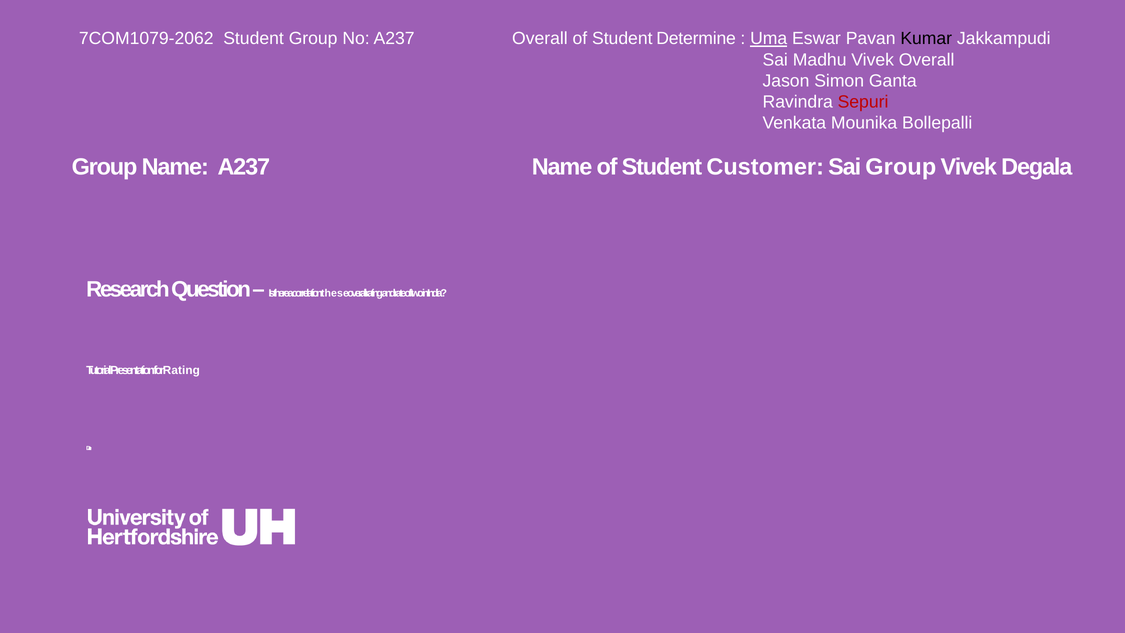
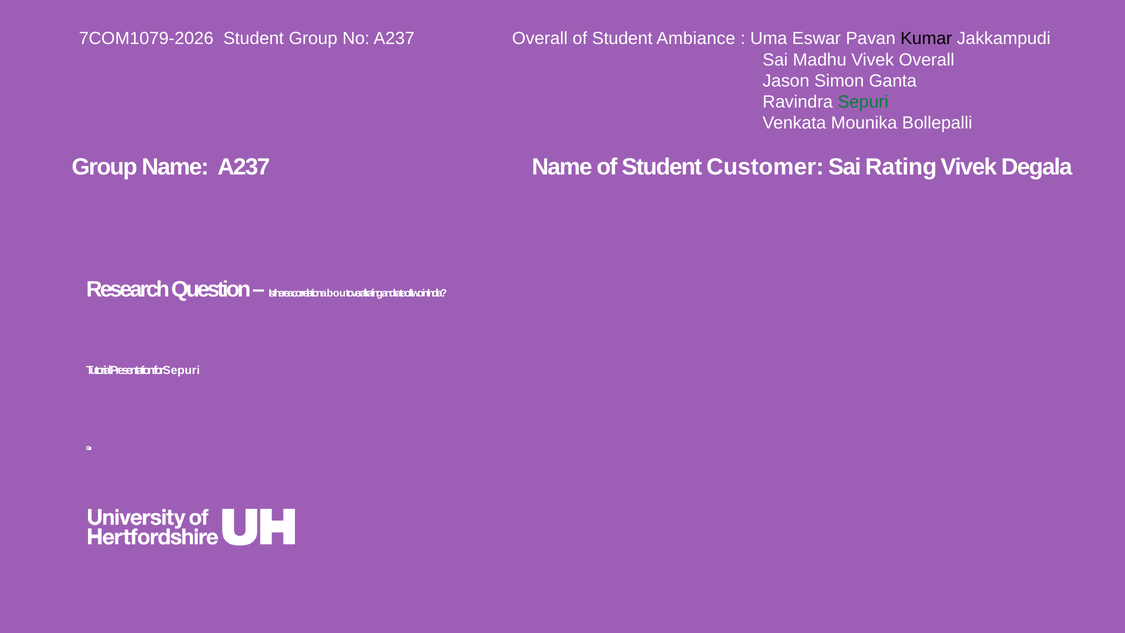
7COM1079-2062: 7COM1079-2062 -> 7COM1079-2026
Determine: Determine -> Ambiance
Uma underline: present -> none
Sepuri at (863, 102) colour: red -> green
Sai Group: Group -> Rating
these: these -> about
Rating at (181, 370): Rating -> Sepuri
